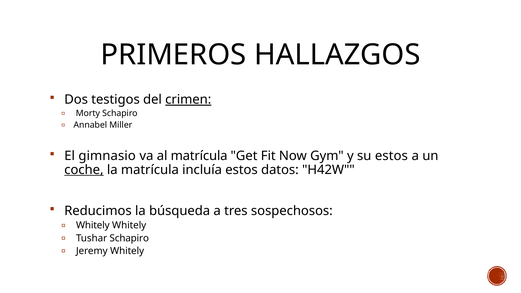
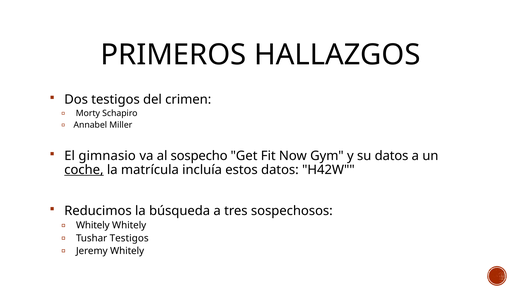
crimen underline: present -> none
al matrícula: matrícula -> sospecho
su estos: estos -> datos
Tushar Schapiro: Schapiro -> Testigos
